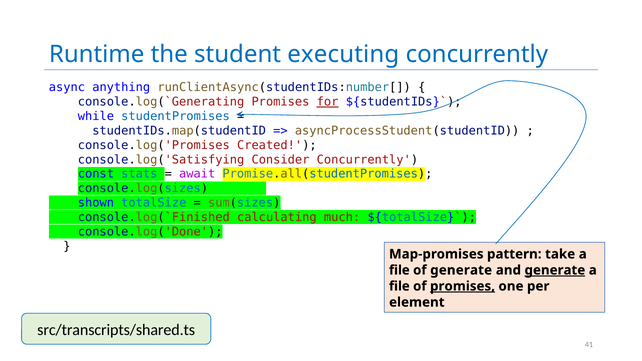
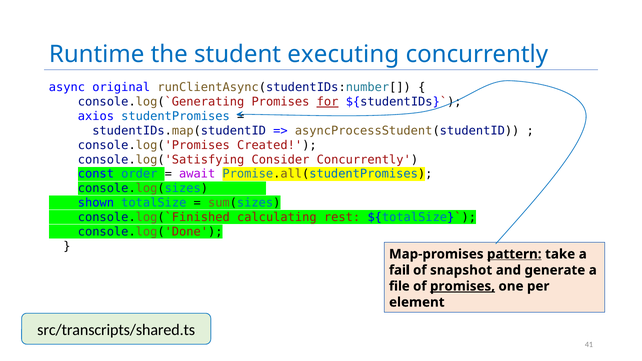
anything: anything -> original
while: while -> axios
stats: stats -> order
much: much -> rest
pattern underline: none -> present
file at (399, 270): file -> fail
of generate: generate -> snapshot
generate at (555, 270) underline: present -> none
